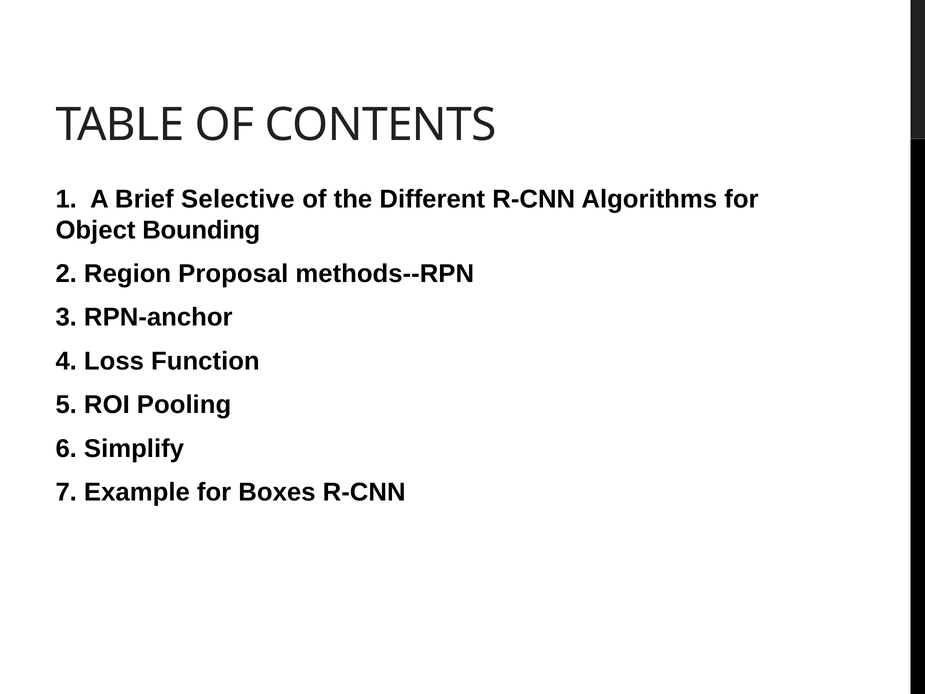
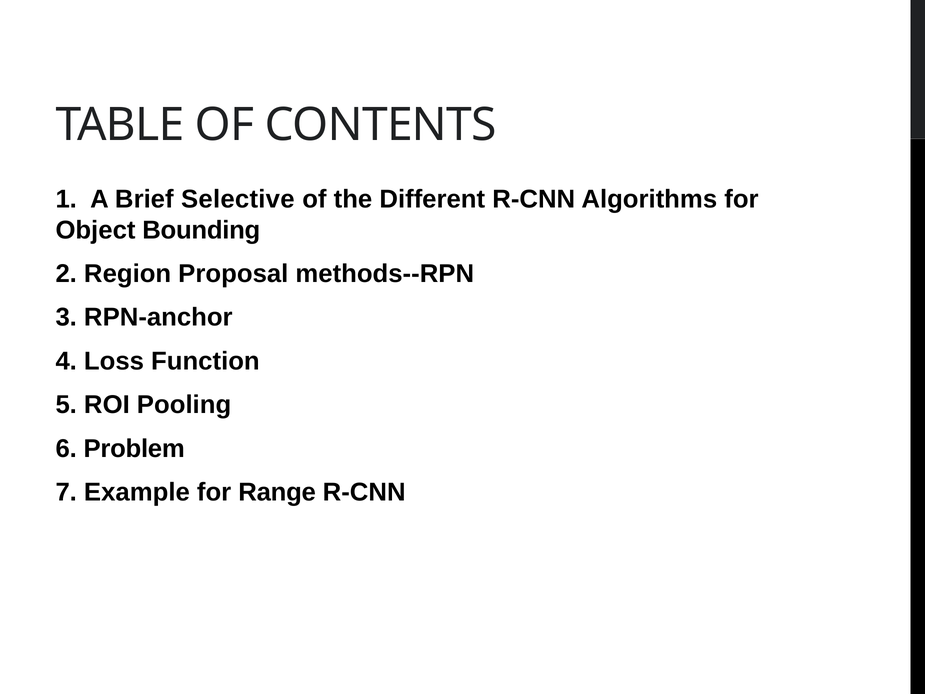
Simplify: Simplify -> Problem
Boxes: Boxes -> Range
